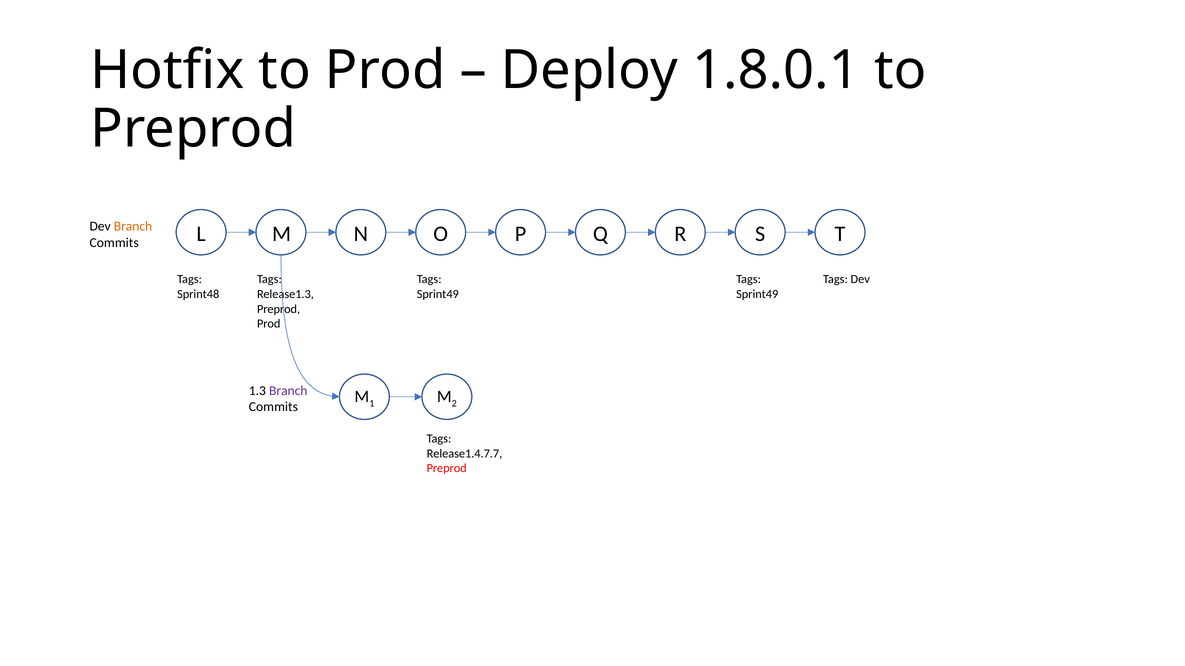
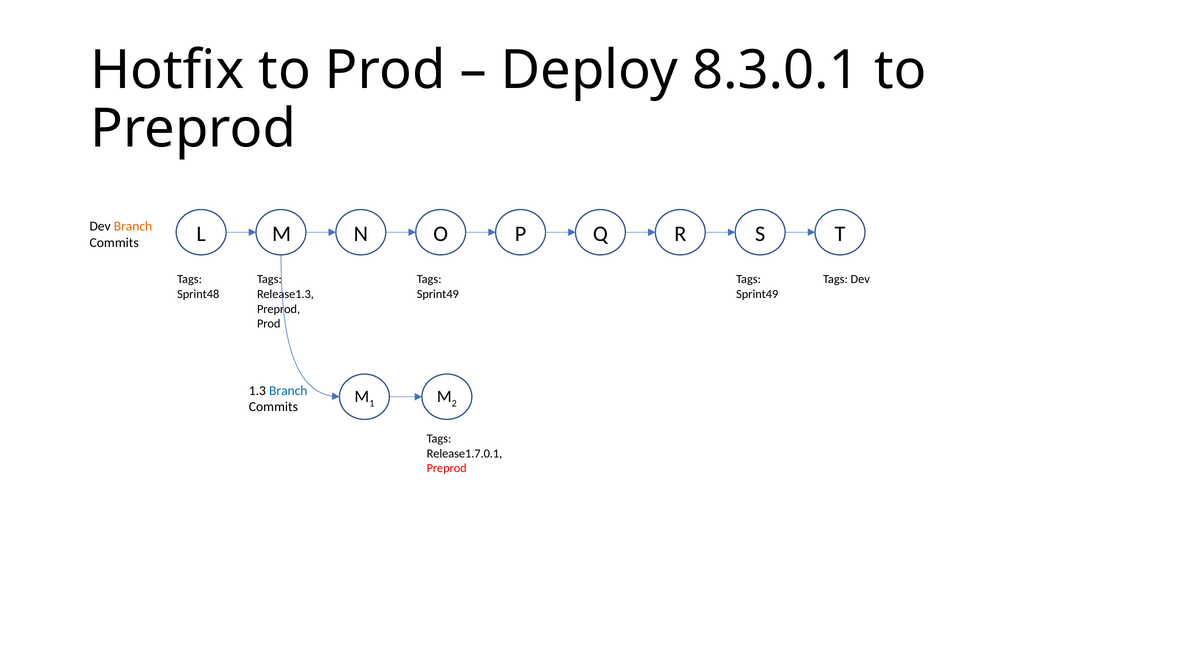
1.8.0.1: 1.8.0.1 -> 8.3.0.1
Branch at (288, 391) colour: purple -> blue
Release1.4.7.7: Release1.4.7.7 -> Release1.7.0.1
